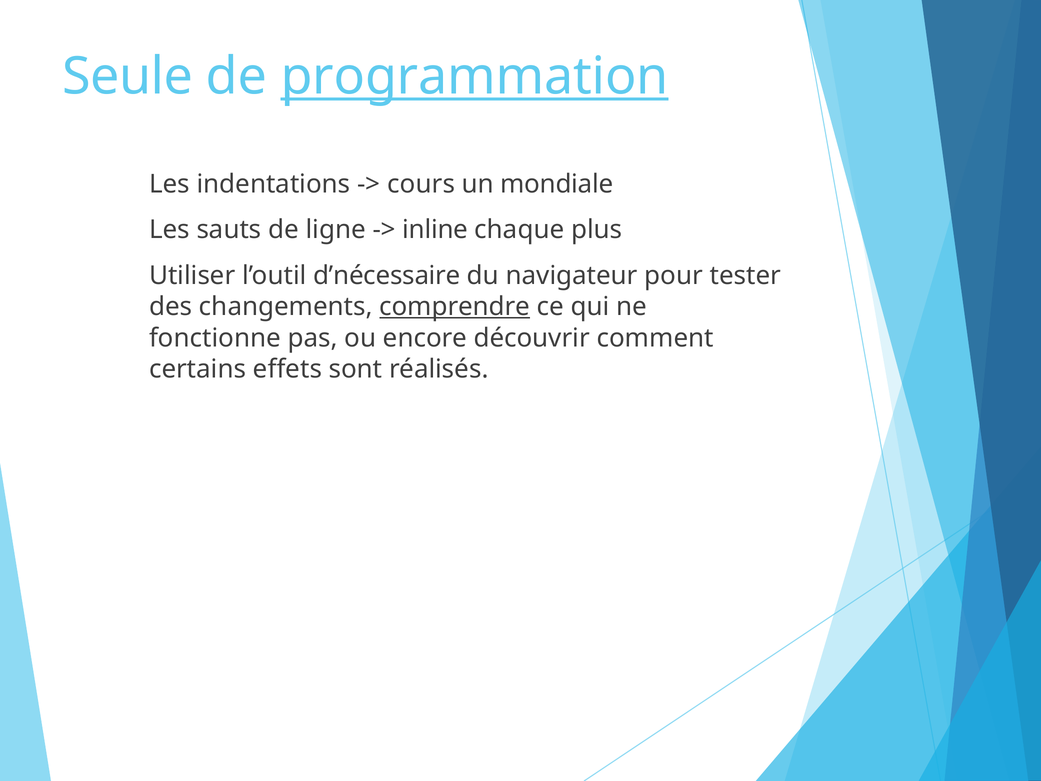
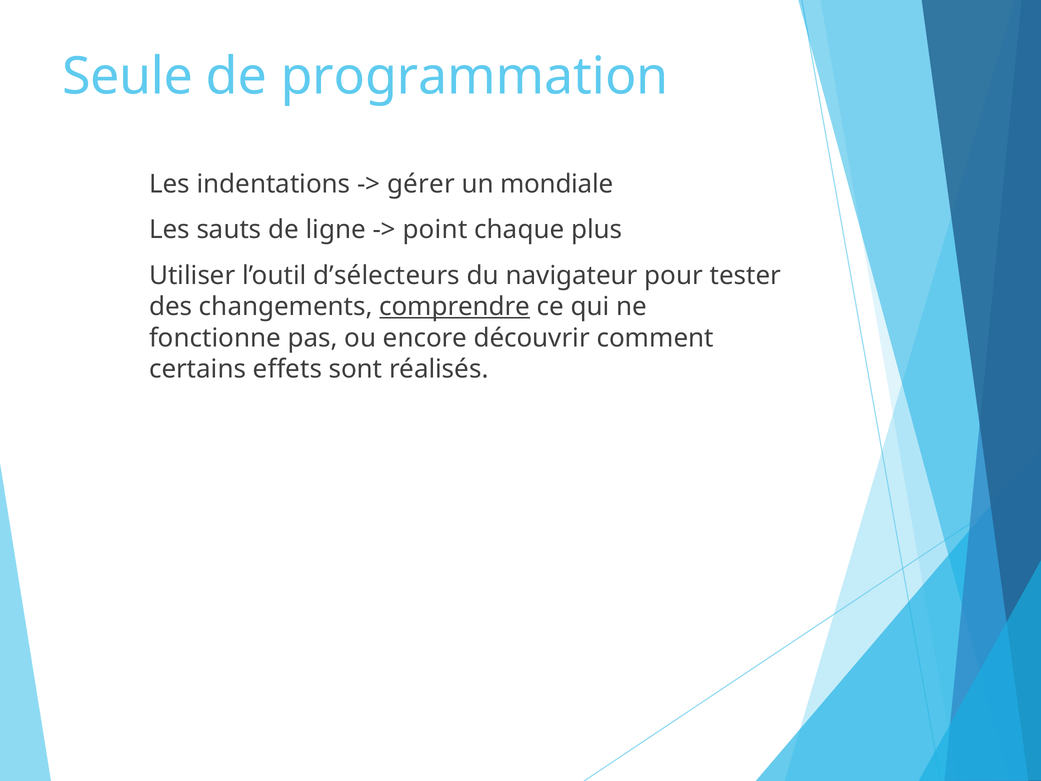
programmation underline: present -> none
cours: cours -> gérer
inline: inline -> point
d’nécessaire: d’nécessaire -> d’sélecteurs
